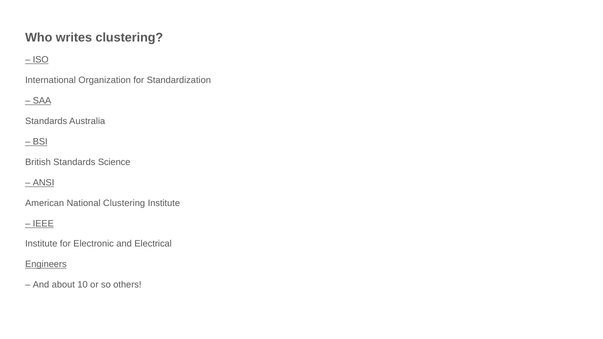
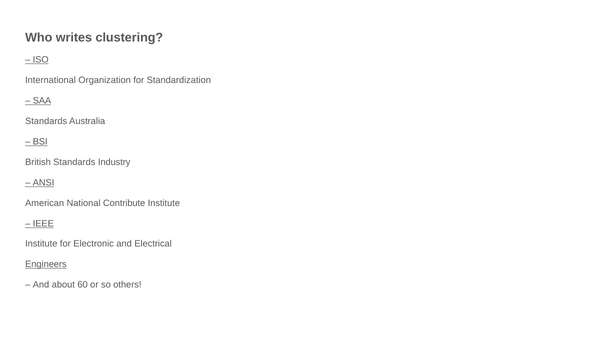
Science: Science -> Industry
National Clustering: Clustering -> Contribute
10: 10 -> 60
